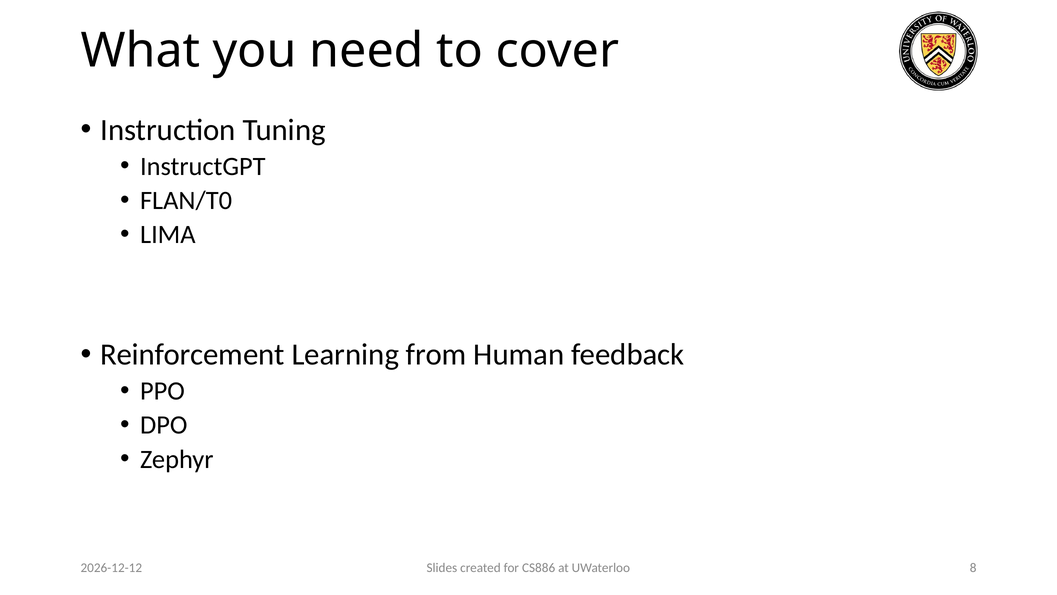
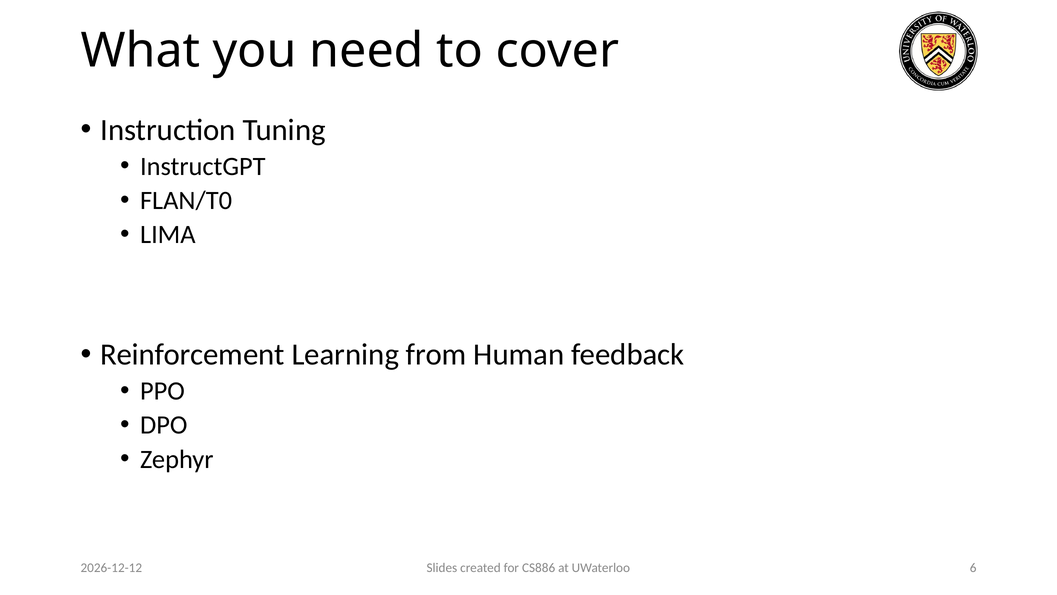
8: 8 -> 6
